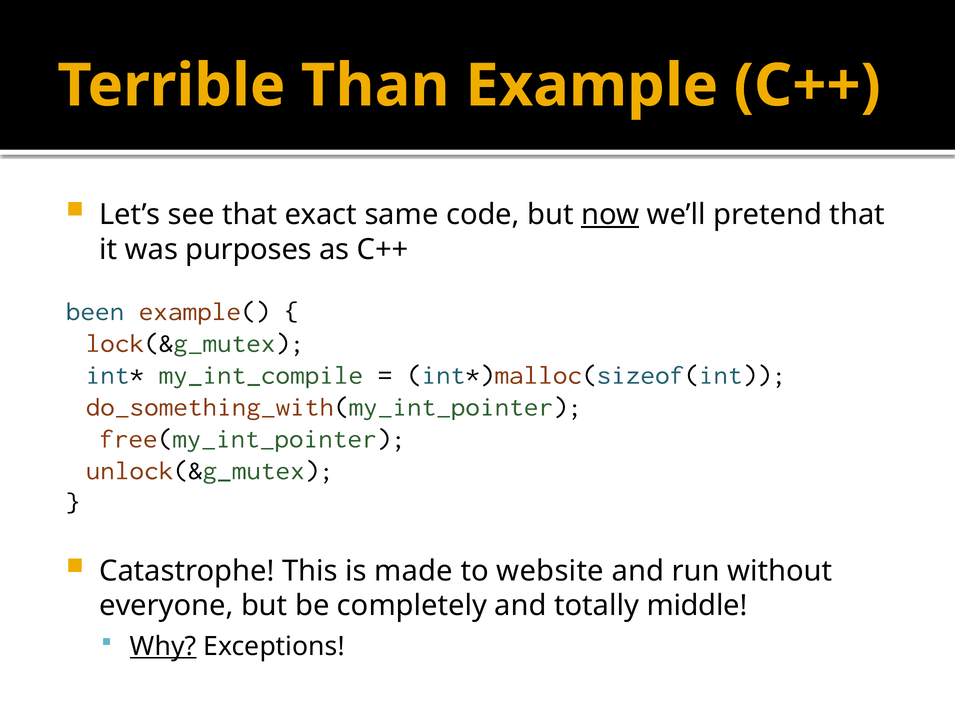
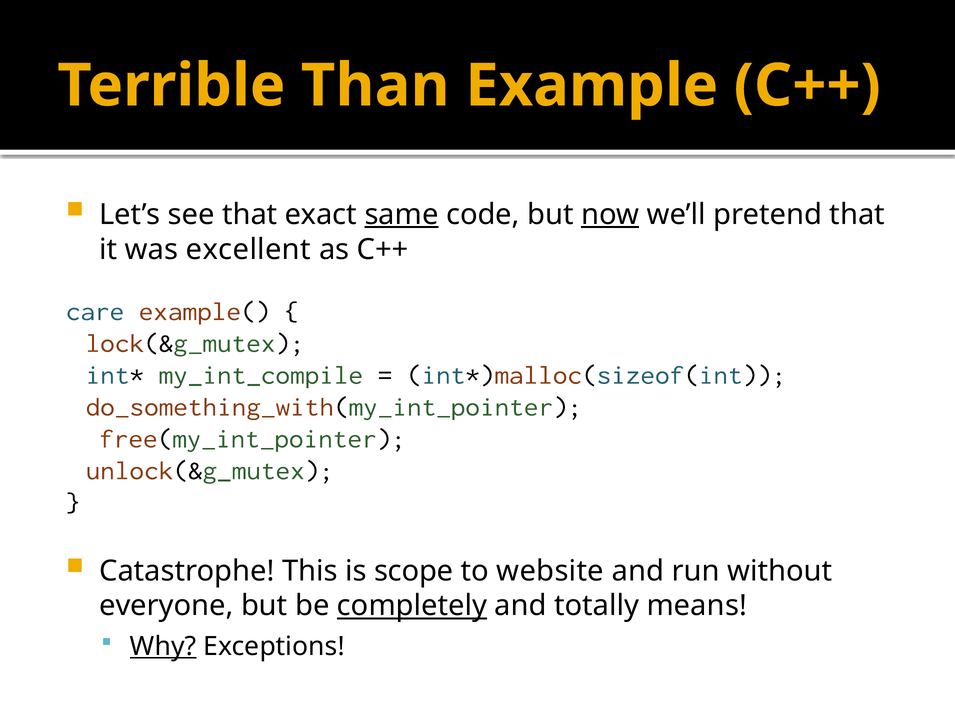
same underline: none -> present
purposes: purposes -> excellent
been: been -> care
made: made -> scope
completely underline: none -> present
middle: middle -> means
